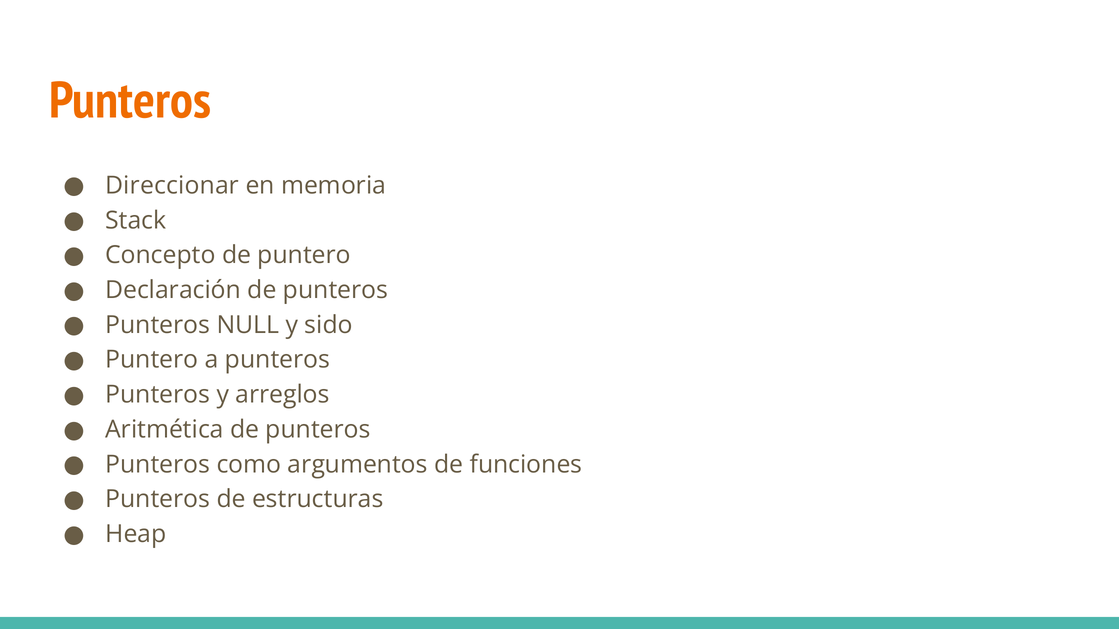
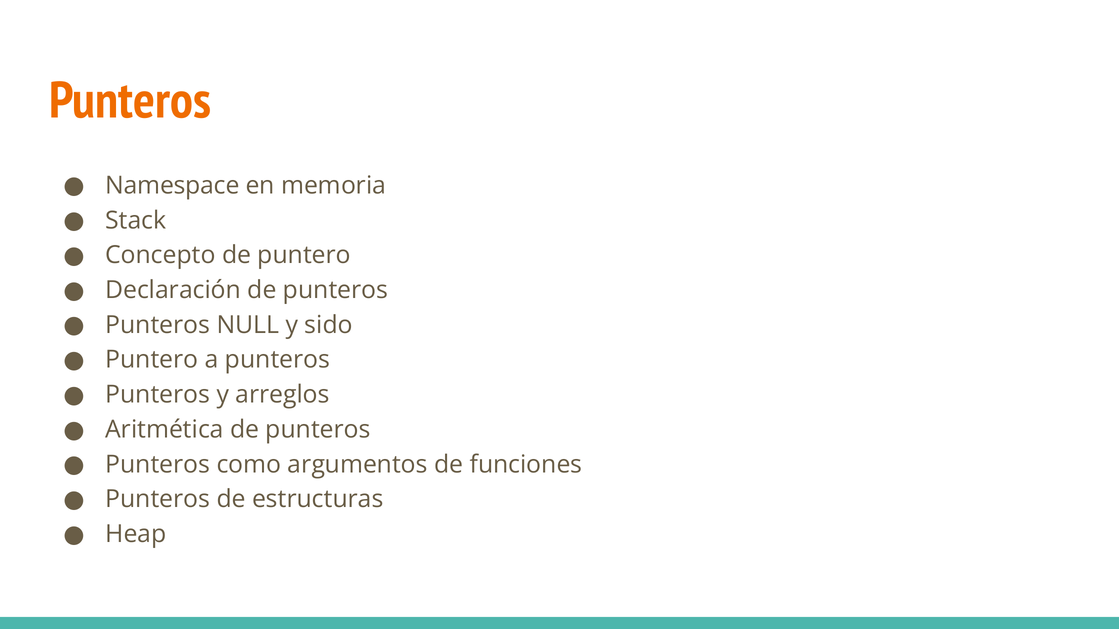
Direccionar: Direccionar -> Namespace
